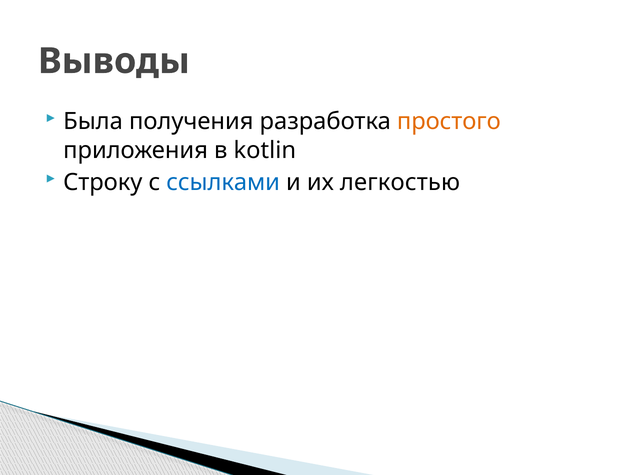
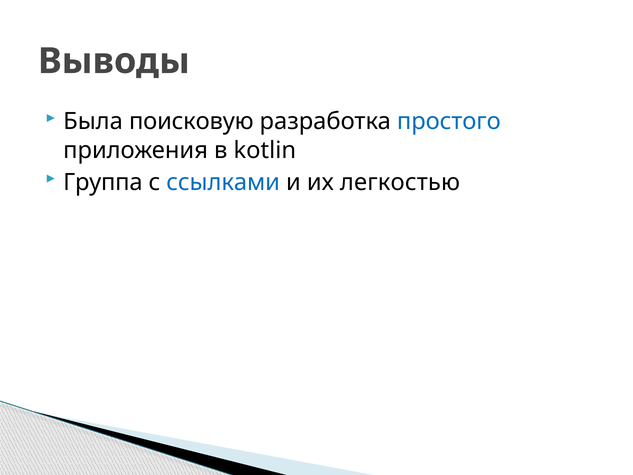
получения: получения -> поисковую
простого colour: orange -> blue
Строку: Строку -> Группа
